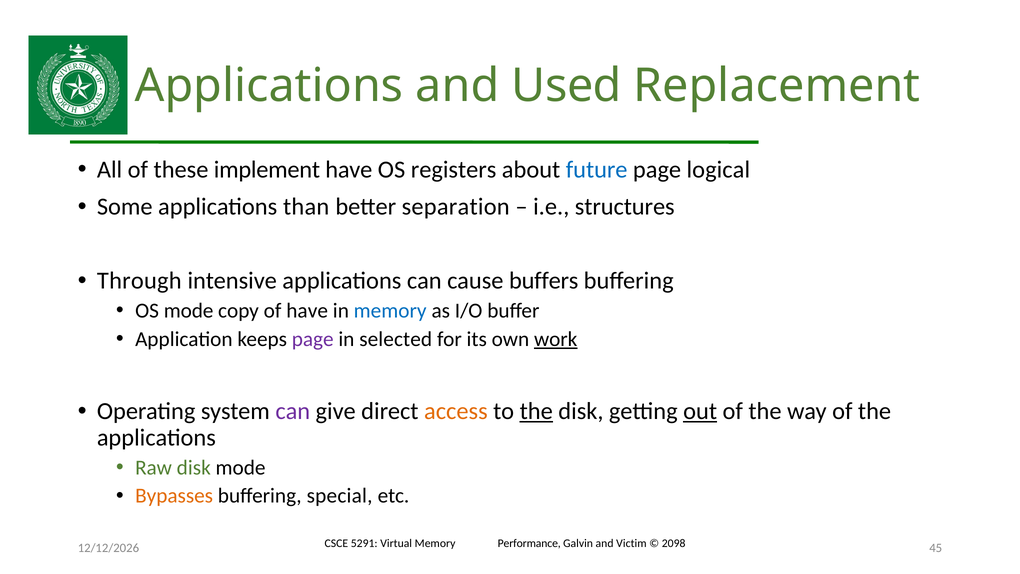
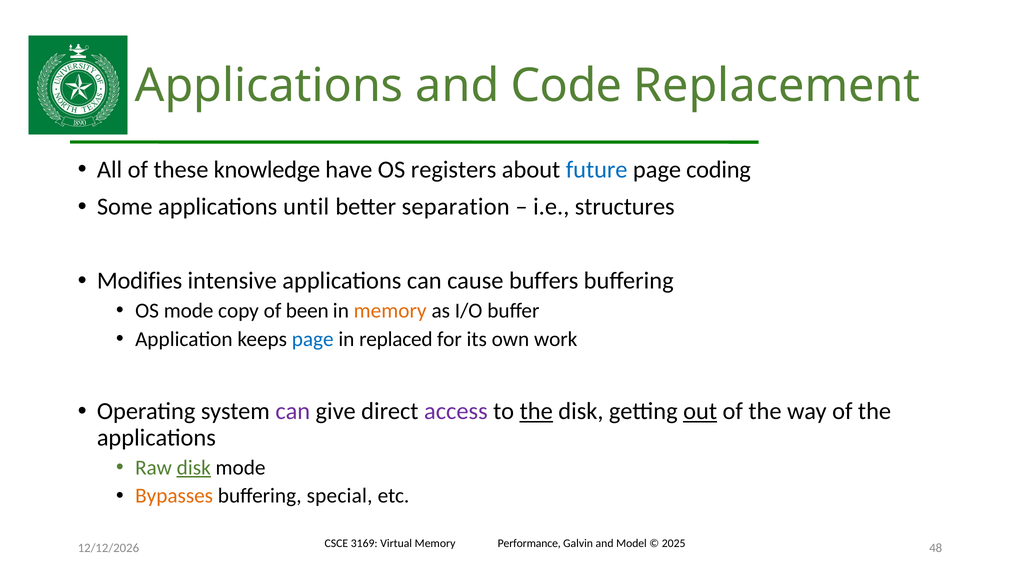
Used: Used -> Code
implement: implement -> knowledge
logical: logical -> coding
than: than -> until
Through: Through -> Modifies
of have: have -> been
memory at (390, 311) colour: blue -> orange
page at (313, 339) colour: purple -> blue
selected: selected -> replaced
work underline: present -> none
access colour: orange -> purple
disk at (194, 467) underline: none -> present
5291: 5291 -> 3169
Victim: Victim -> Model
2098: 2098 -> 2025
45: 45 -> 48
